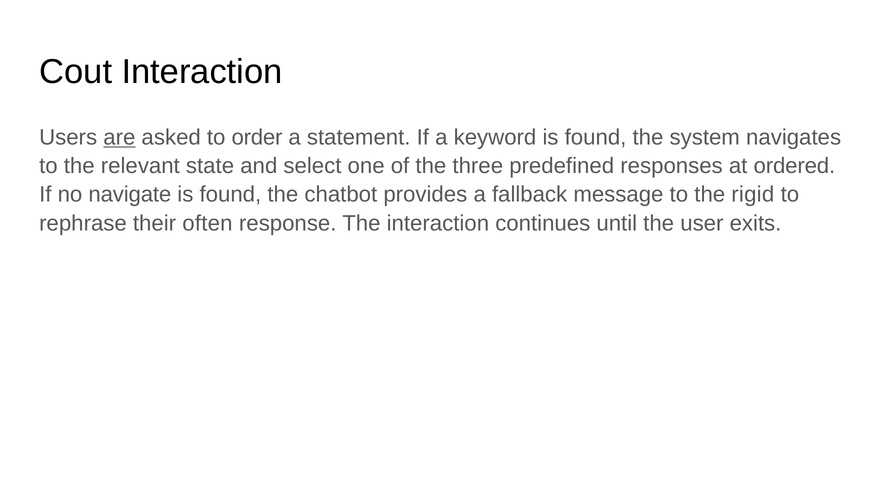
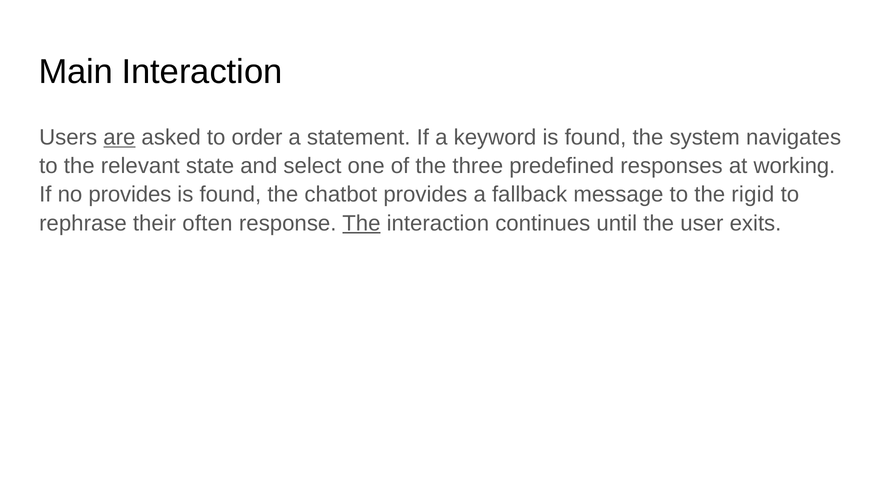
Cout: Cout -> Main
ordered: ordered -> working
no navigate: navigate -> provides
The at (361, 223) underline: none -> present
